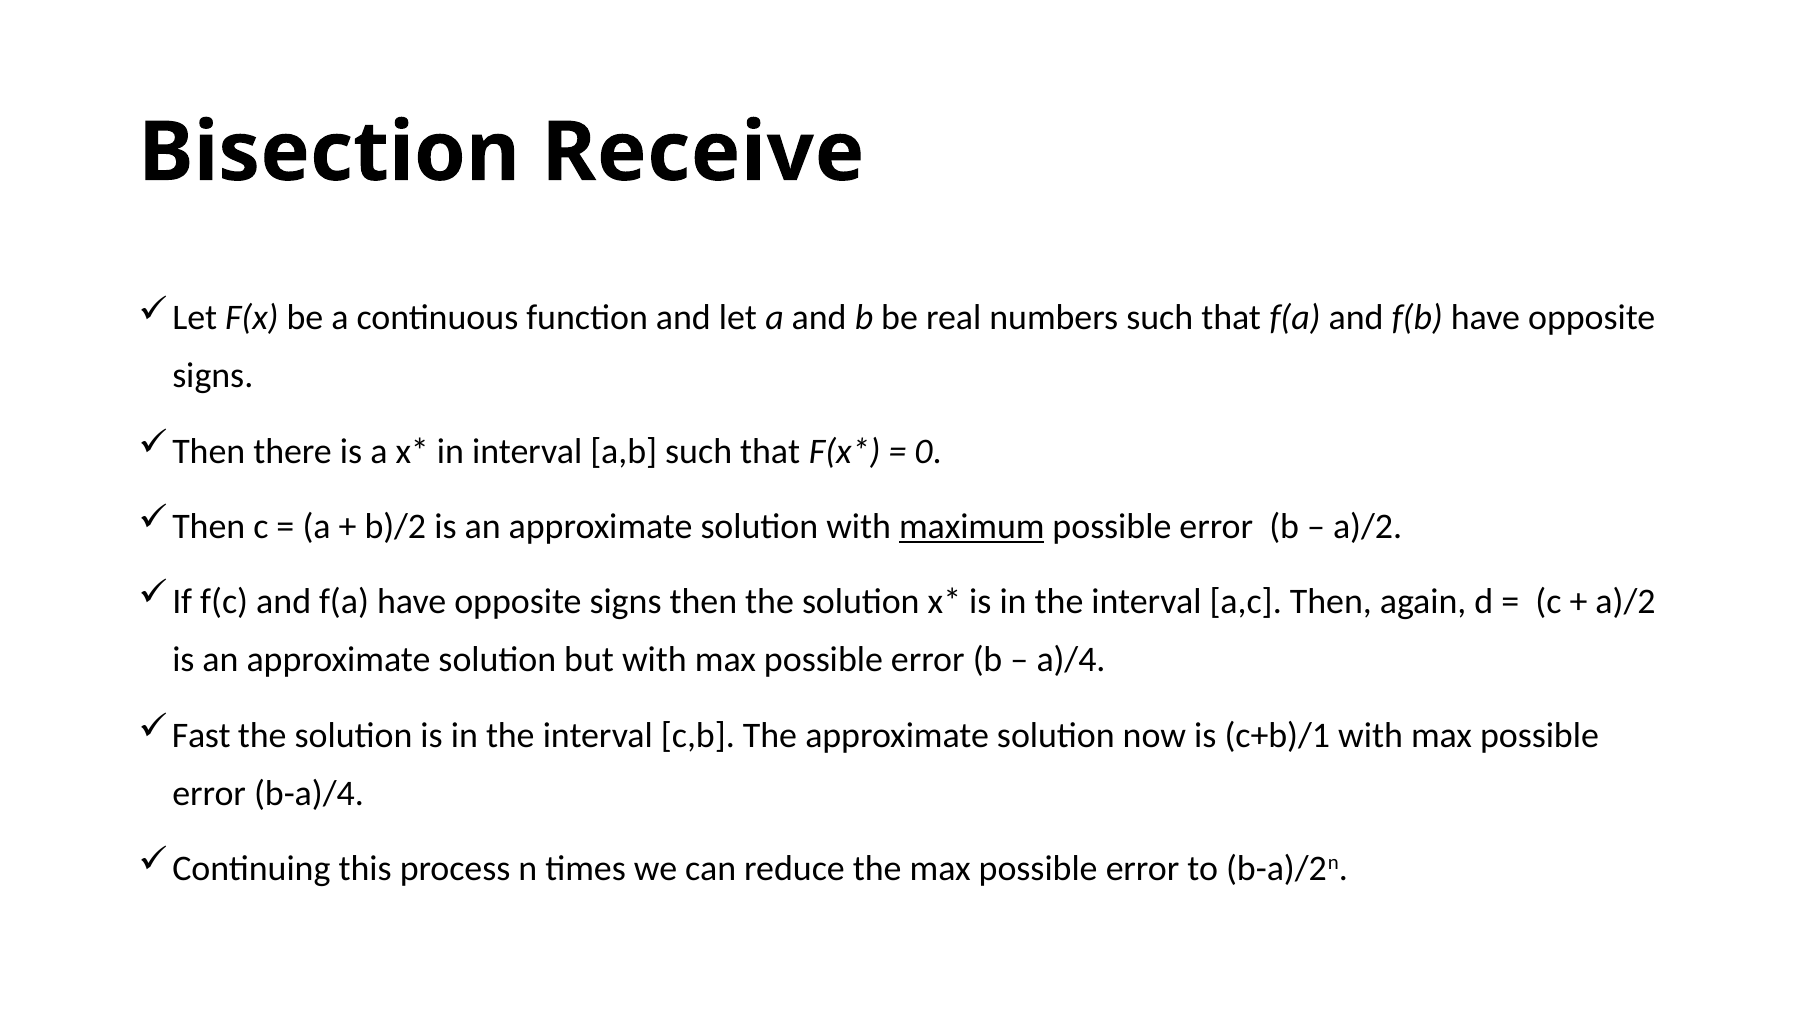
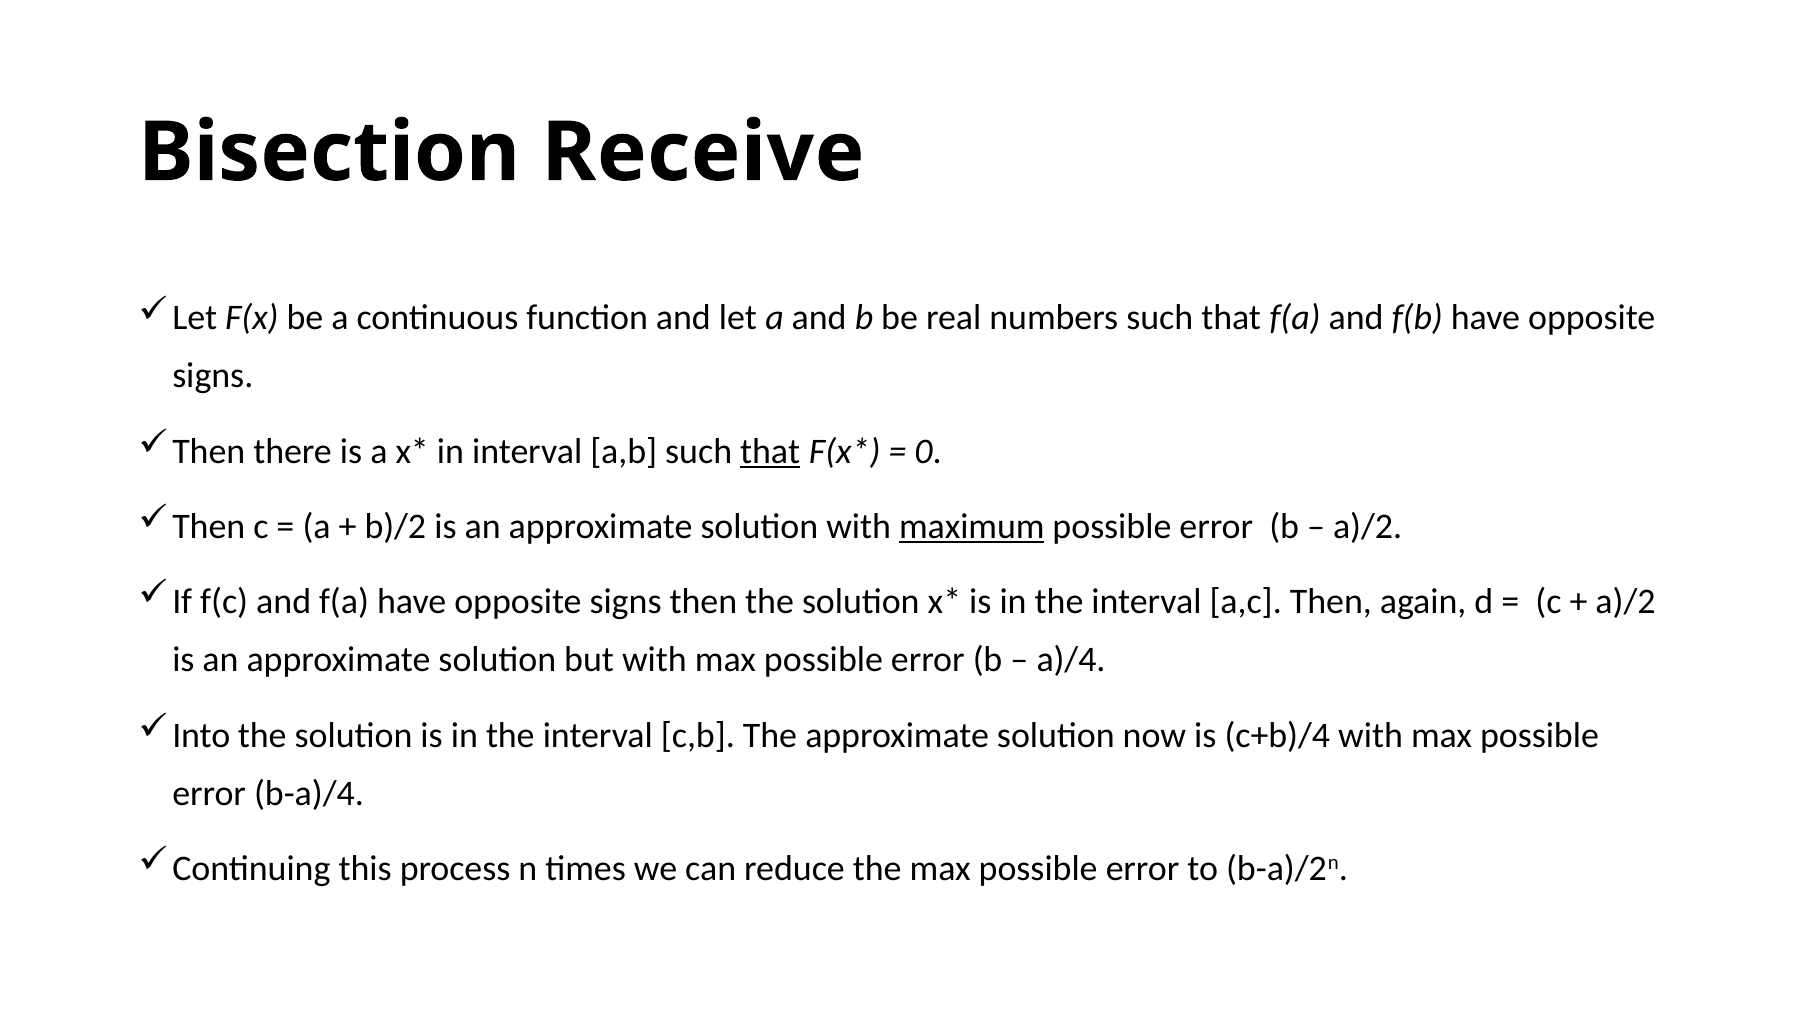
that at (770, 451) underline: none -> present
Fast: Fast -> Into
c+b)/1: c+b)/1 -> c+b)/4
